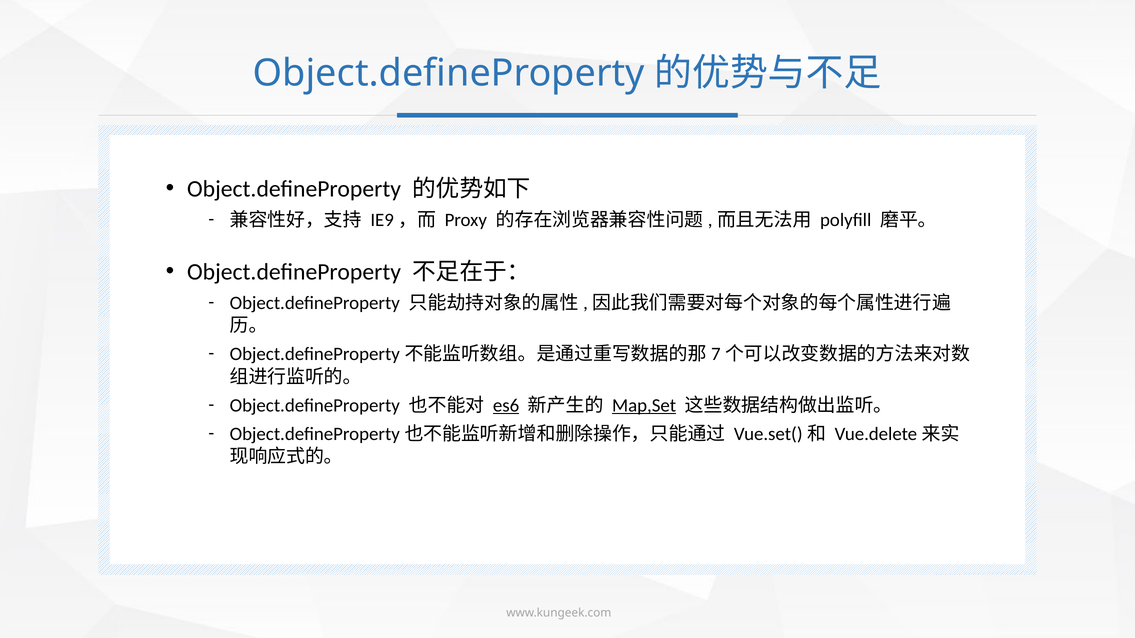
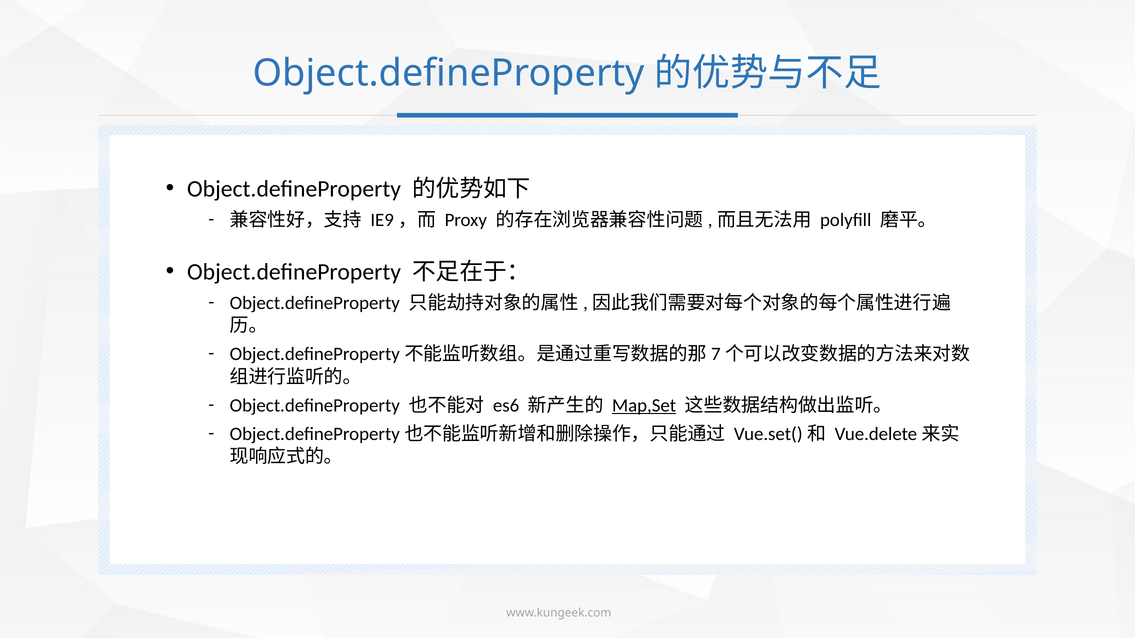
es6 underline: present -> none
